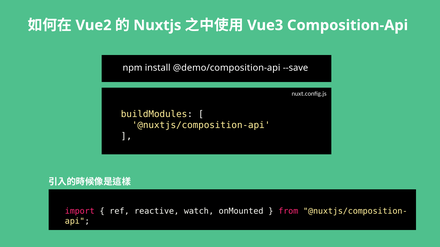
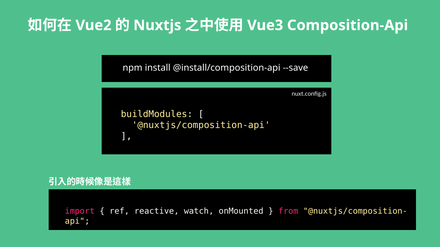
@demo/composition-api: @demo/composition-api -> @install/composition-api
